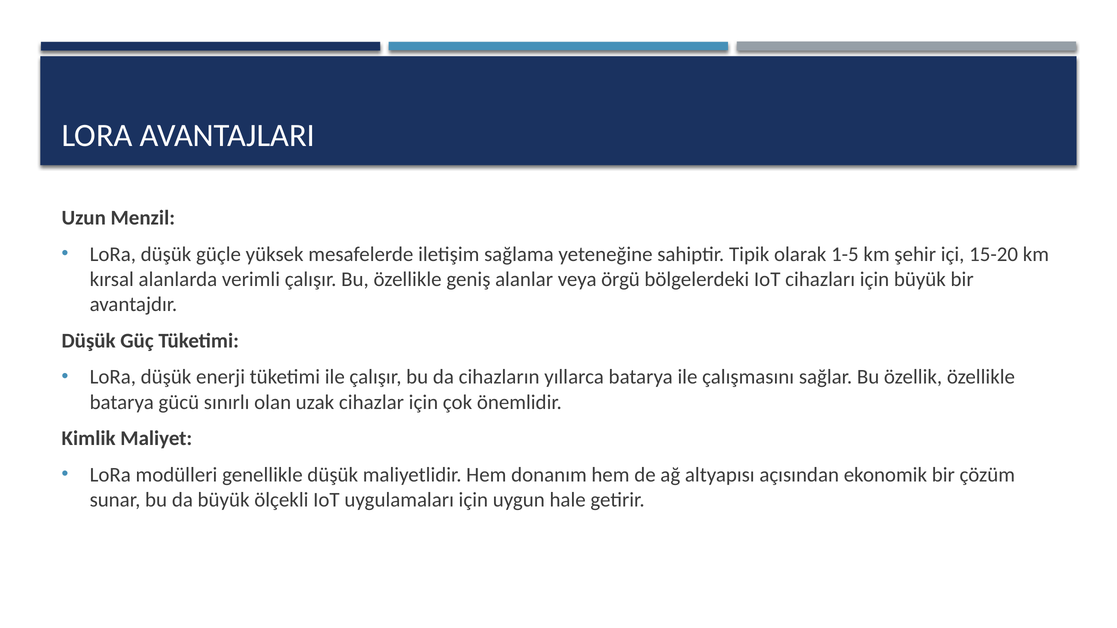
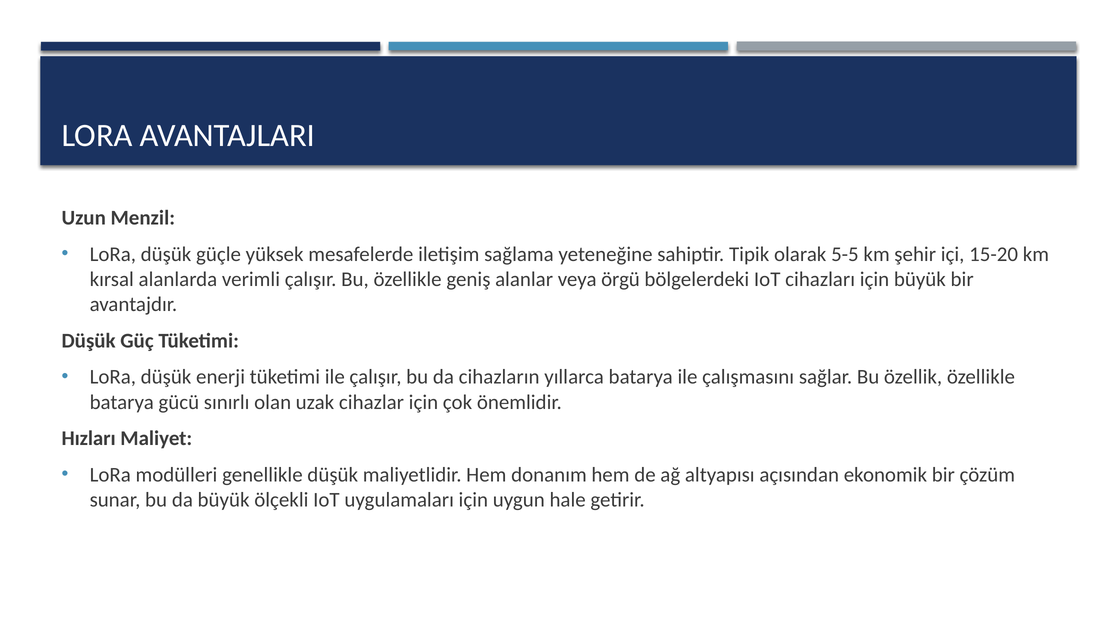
1-5: 1-5 -> 5-5
Kimlik: Kimlik -> Hızları
